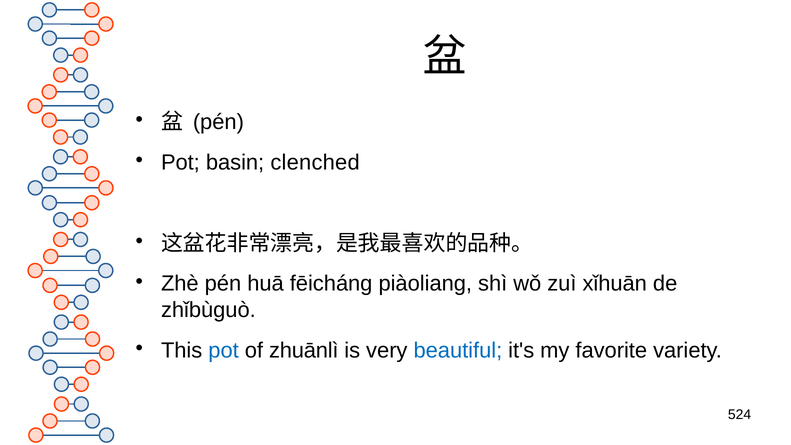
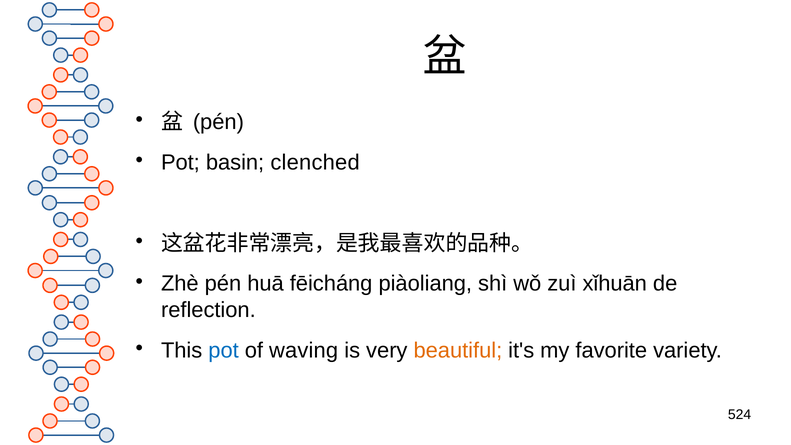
zhǐbùguò: zhǐbùguò -> reflection
zhuānlì: zhuānlì -> waving
beautiful colour: blue -> orange
